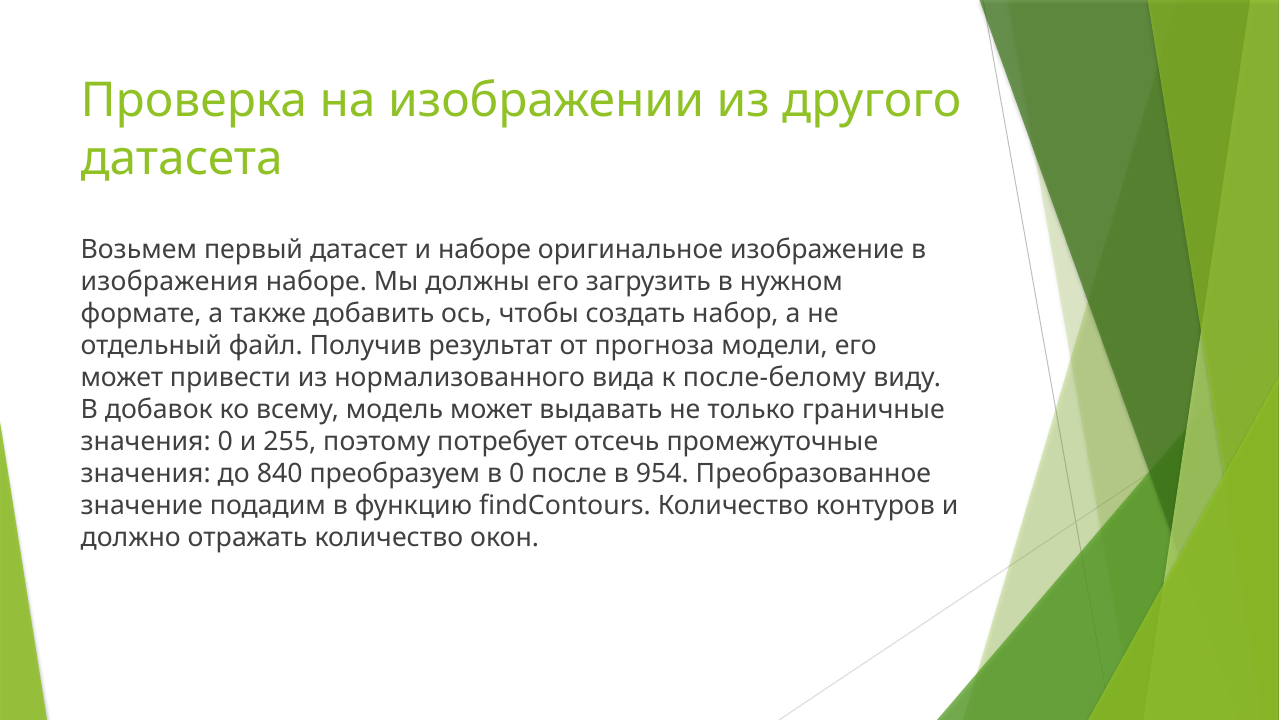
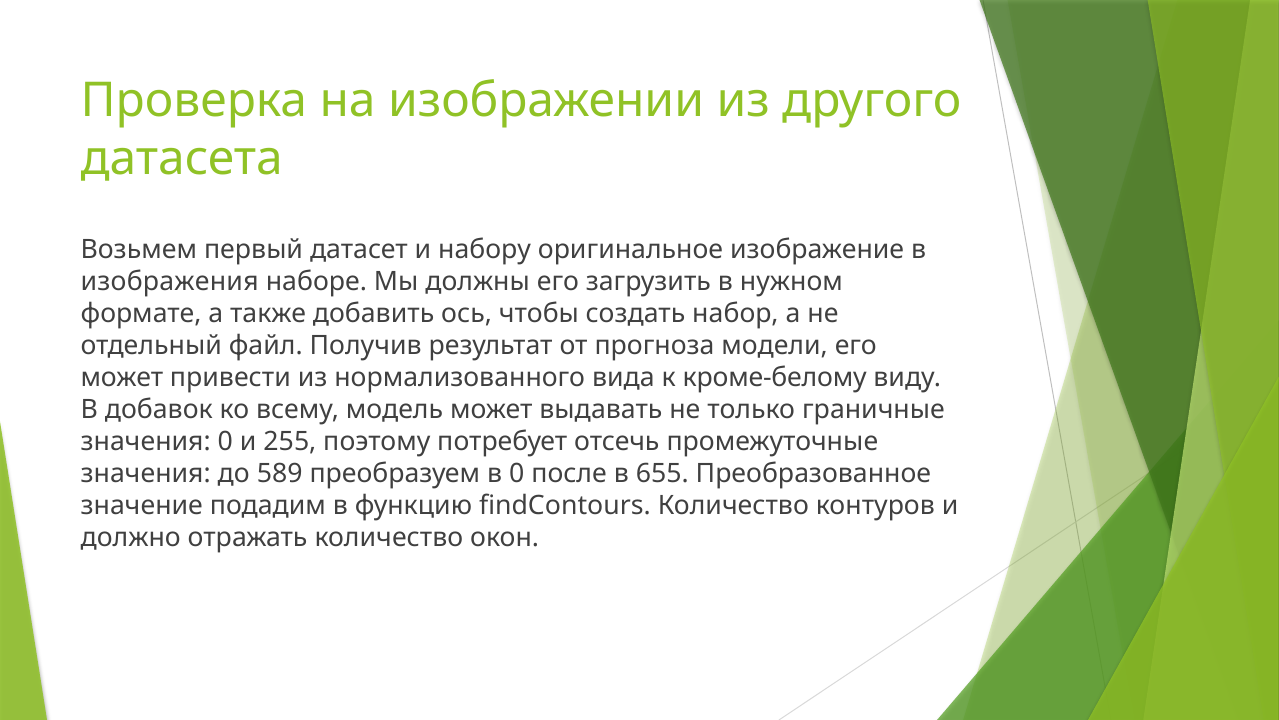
и наборе: наборе -> набору
после-белому: после-белому -> кроме-белому
840: 840 -> 589
954: 954 -> 655
